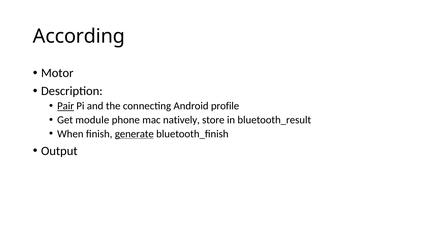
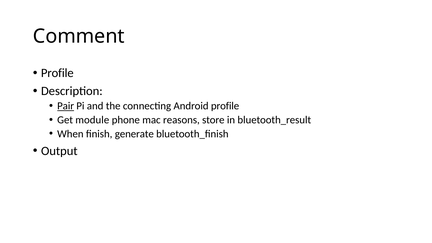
According: According -> Comment
Motor at (57, 73): Motor -> Profile
natively: natively -> reasons
generate underline: present -> none
